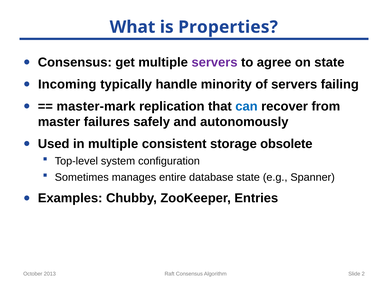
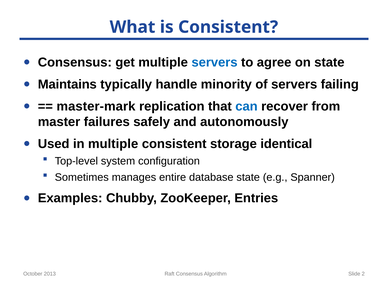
is Properties: Properties -> Consistent
servers at (215, 62) colour: purple -> blue
Incoming: Incoming -> Maintains
obsolete: obsolete -> identical
